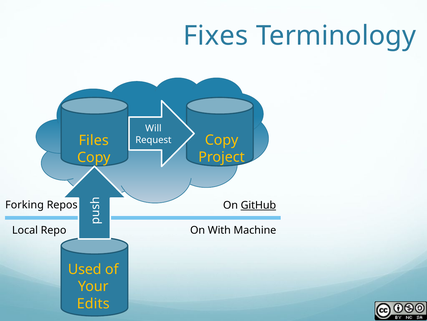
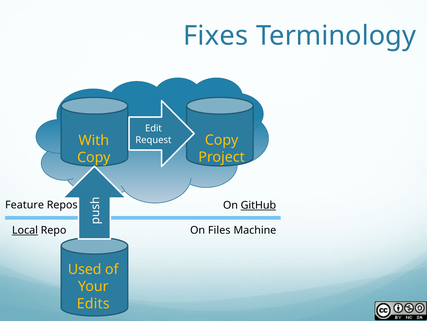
Will: Will -> Edit
Files: Files -> With
Forking: Forking -> Feature
Local underline: none -> present
With: With -> Files
